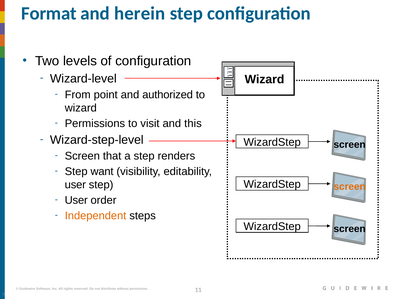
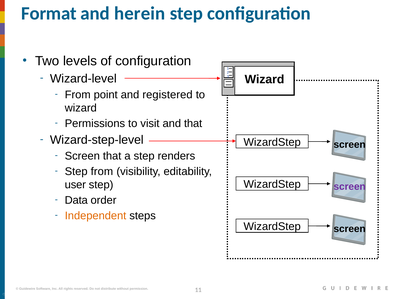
authorized: authorized -> registered
and this: this -> that
Step want: want -> from
screen at (350, 186) colour: orange -> purple
User at (76, 200): User -> Data
